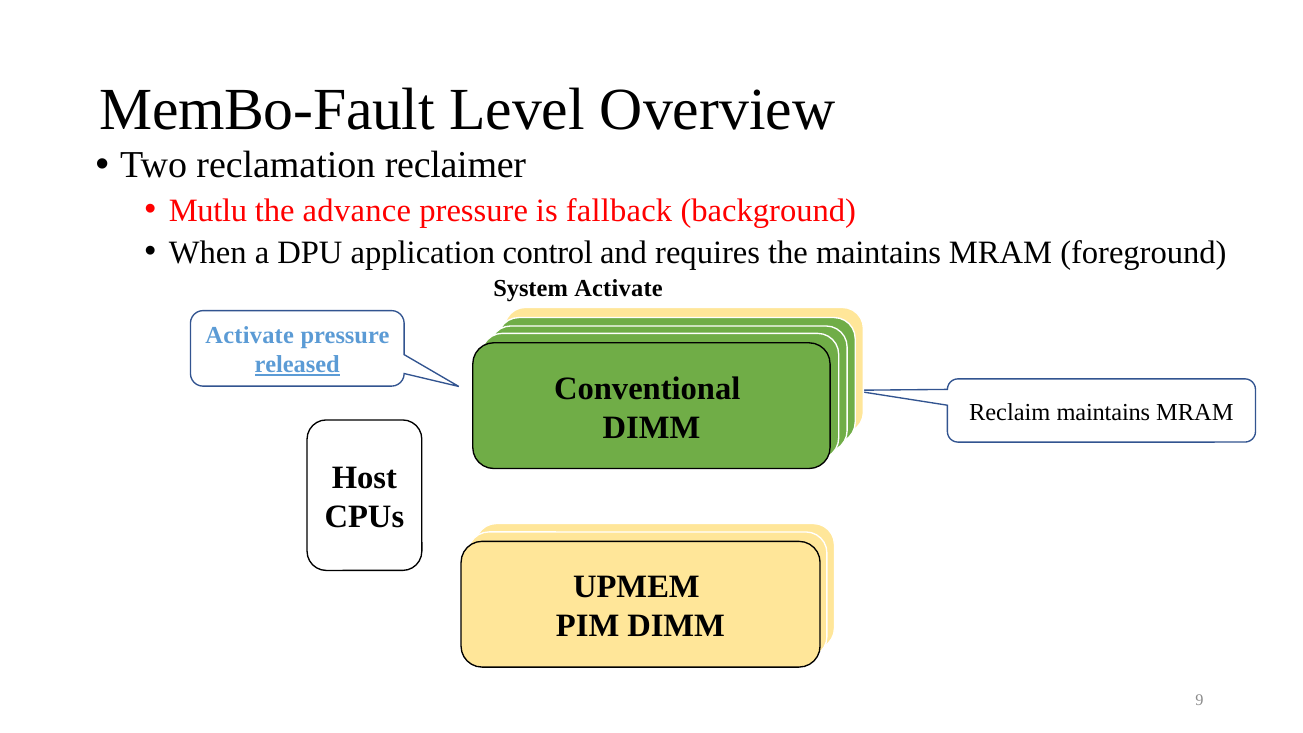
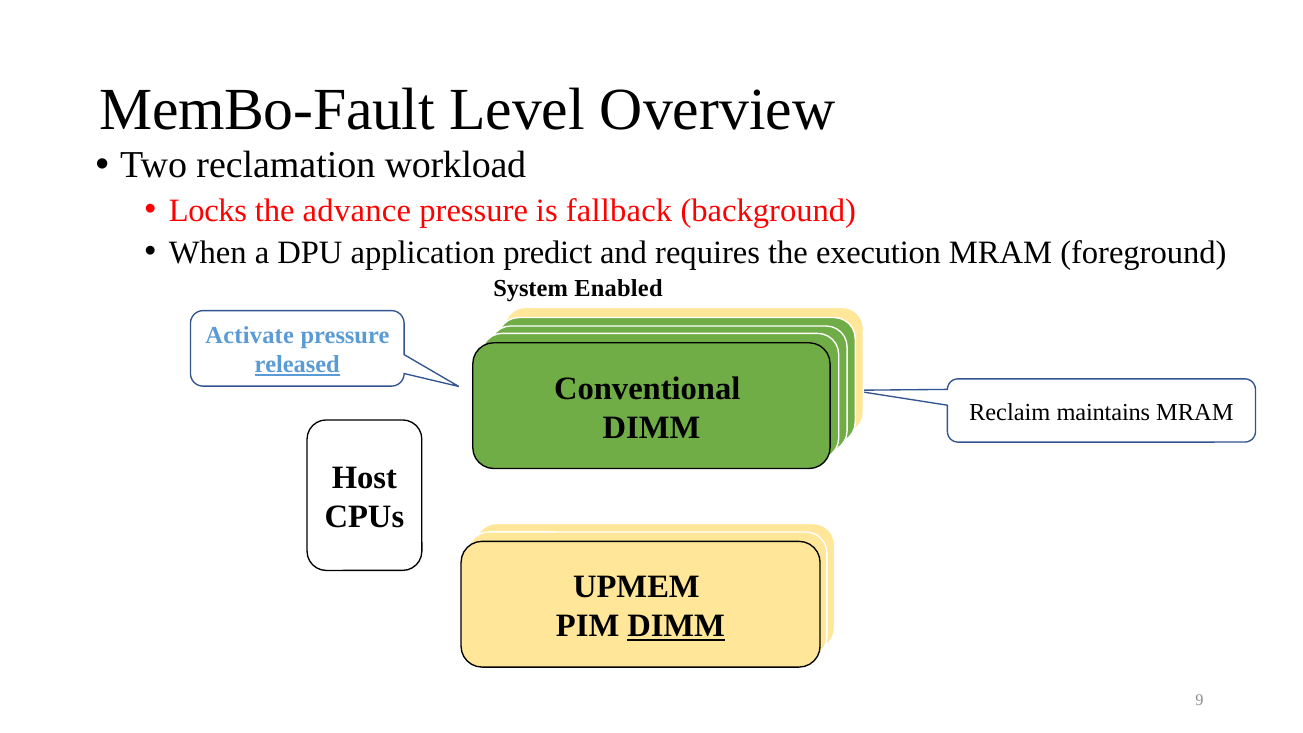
reclaimer: reclaimer -> workload
Mutlu: Mutlu -> Locks
control: control -> predict
the maintains: maintains -> execution
System Activate: Activate -> Enabled
DIMM at (676, 626) underline: none -> present
